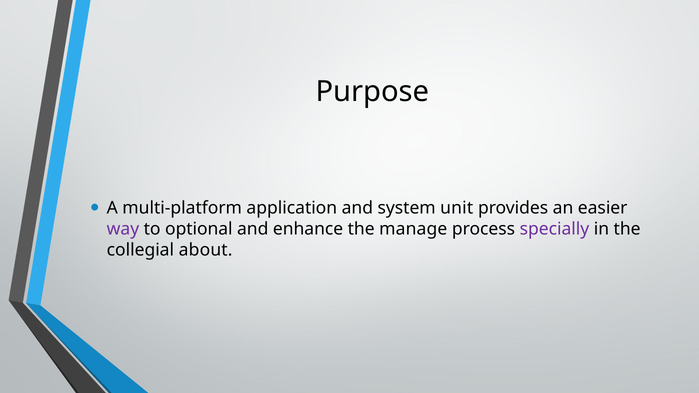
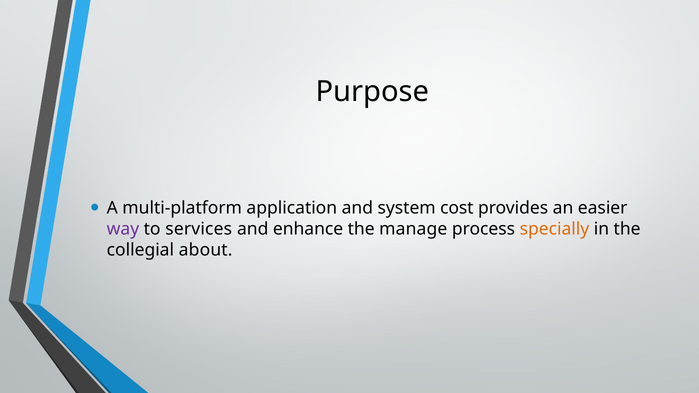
unit: unit -> cost
optional: optional -> services
specially colour: purple -> orange
